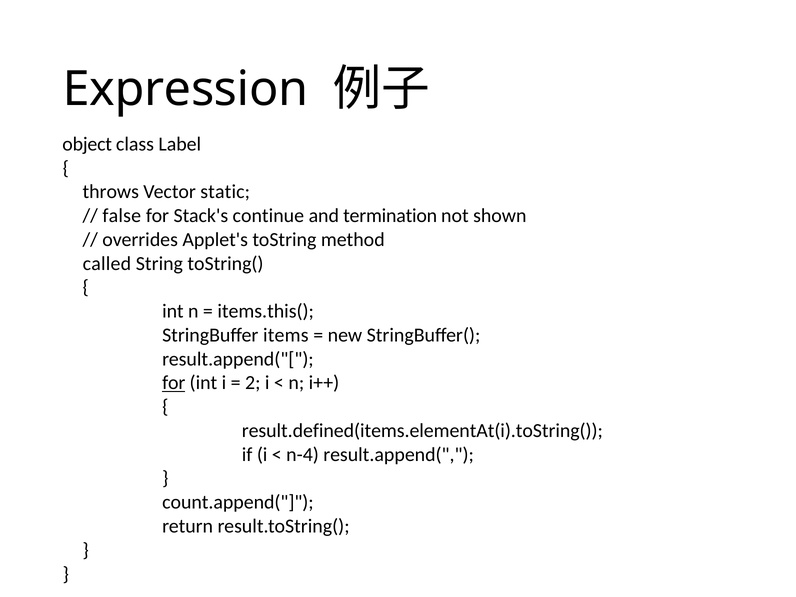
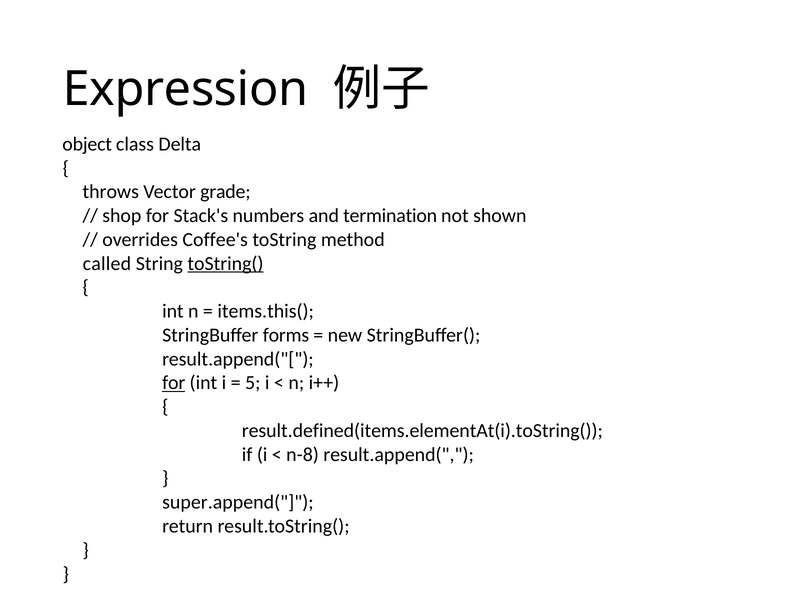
Label: Label -> Delta
static: static -> grade
false: false -> shop
continue: continue -> numbers
Applet's: Applet's -> Coffee's
toString( underline: none -> present
items: items -> forms
2: 2 -> 5
n-4: n-4 -> n-8
count.append(: count.append( -> super.append(
